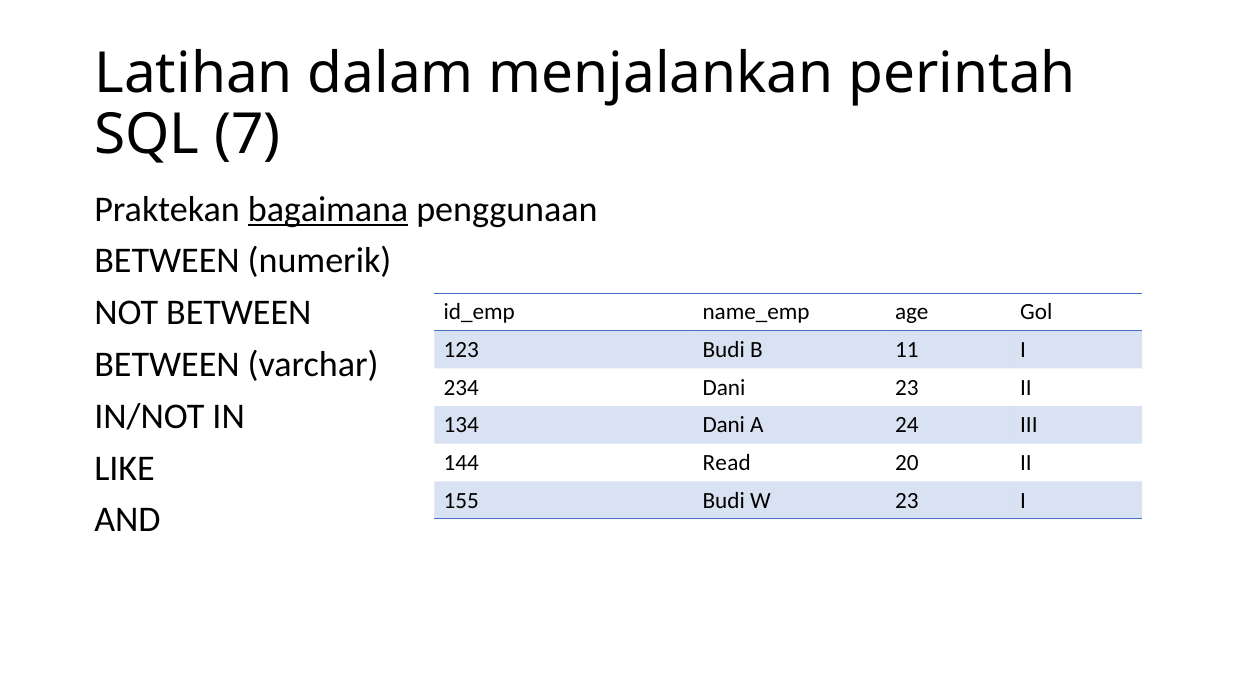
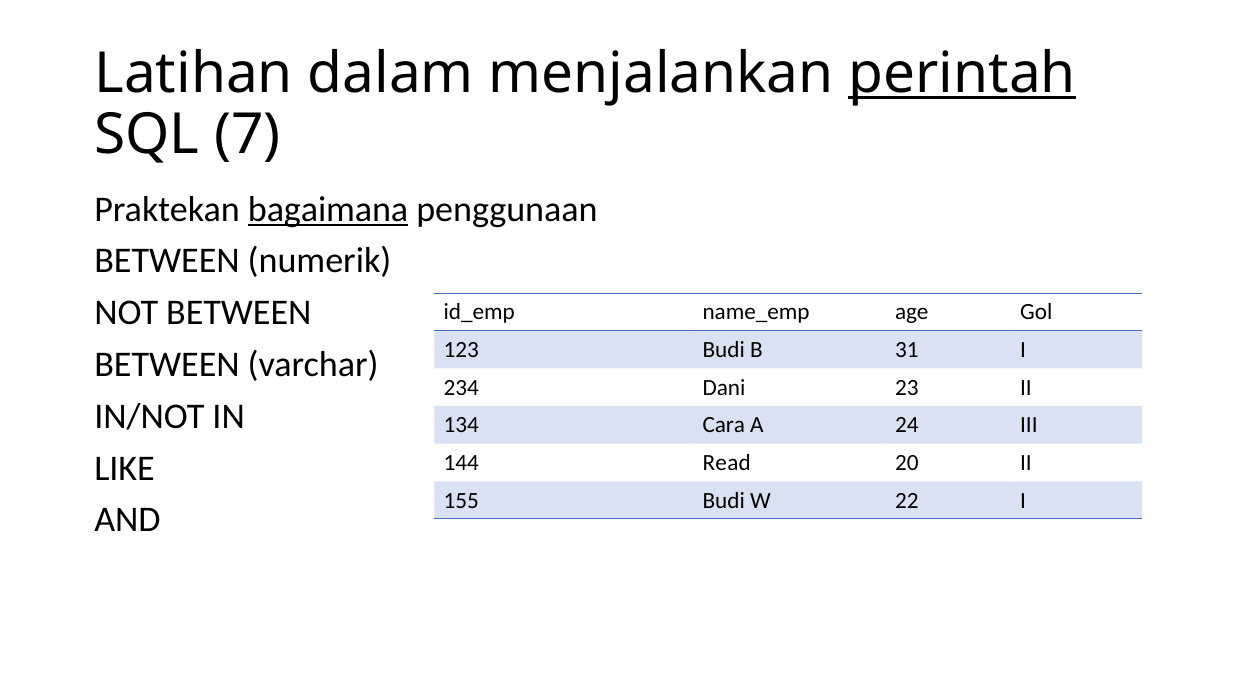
perintah underline: none -> present
11: 11 -> 31
134 Dani: Dani -> Cara
W 23: 23 -> 22
